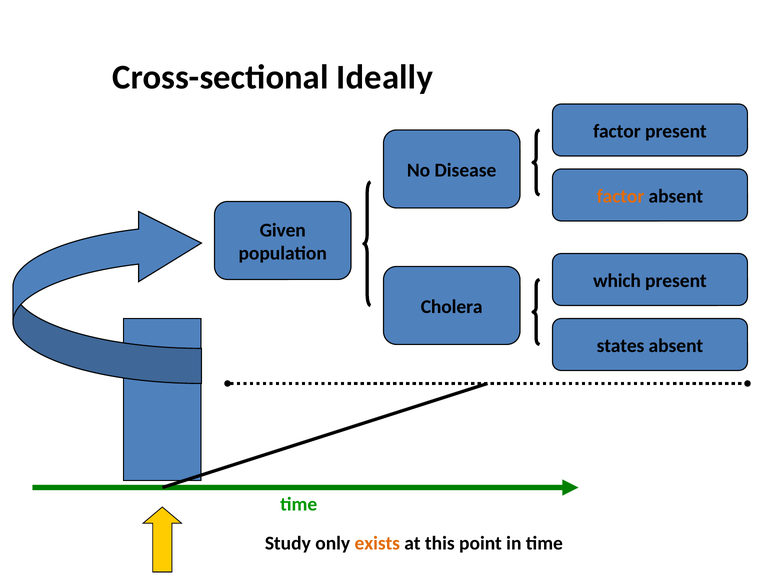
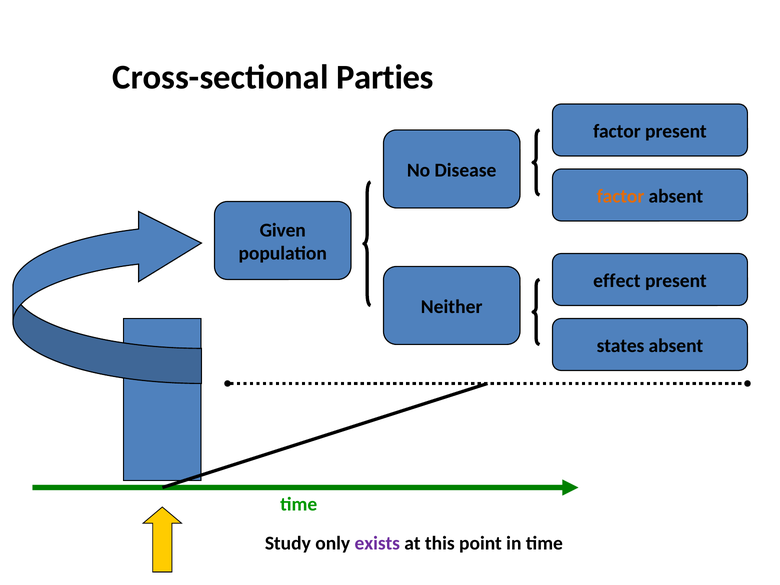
Ideally: Ideally -> Parties
which: which -> effect
Cholera: Cholera -> Neither
exists colour: orange -> purple
